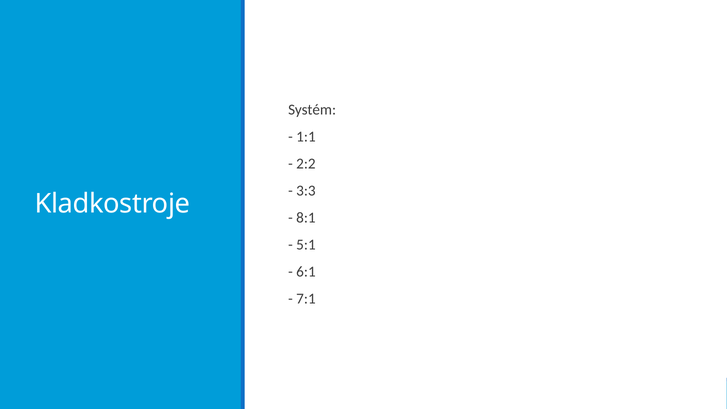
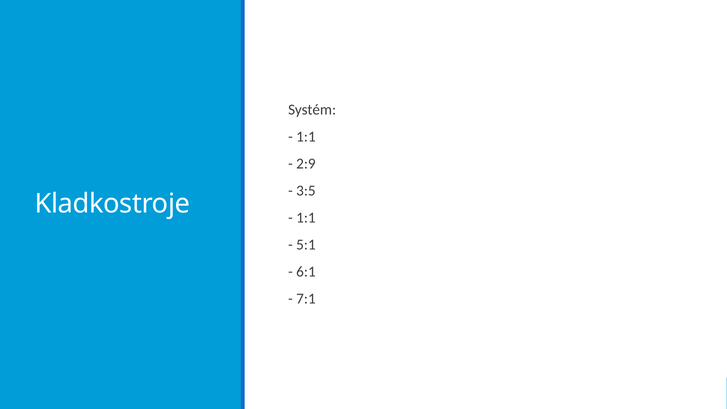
2:2: 2:2 -> 2:9
3:3: 3:3 -> 3:5
8:1 at (306, 218): 8:1 -> 1:1
